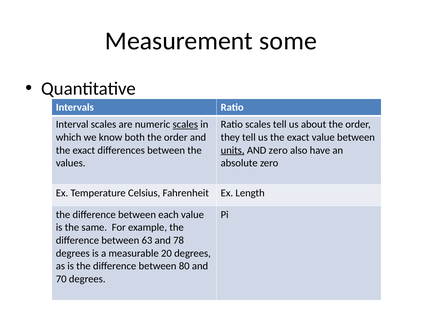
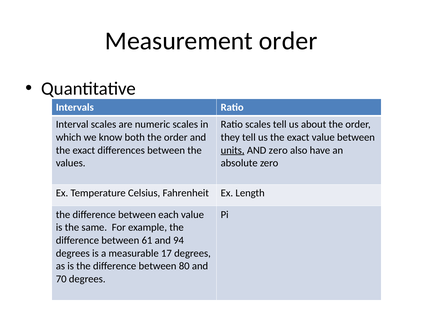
Measurement some: some -> order
scales at (185, 125) underline: present -> none
63: 63 -> 61
78: 78 -> 94
20: 20 -> 17
